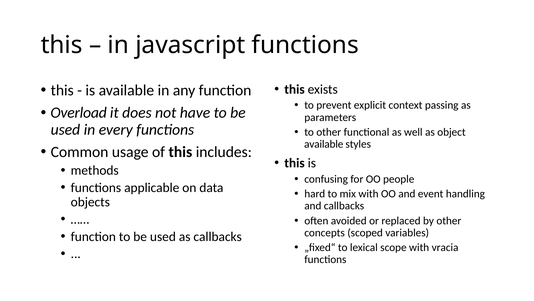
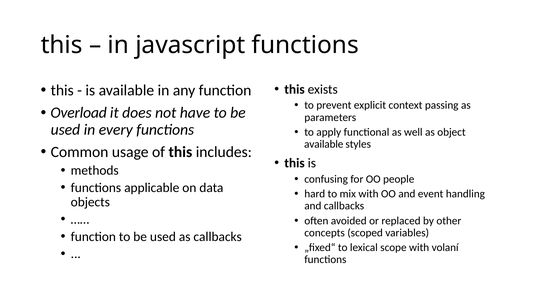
to other: other -> apply
vracia: vracia -> volaní
